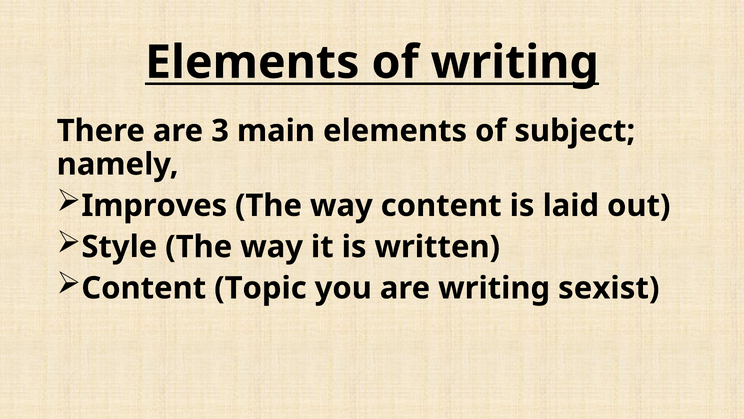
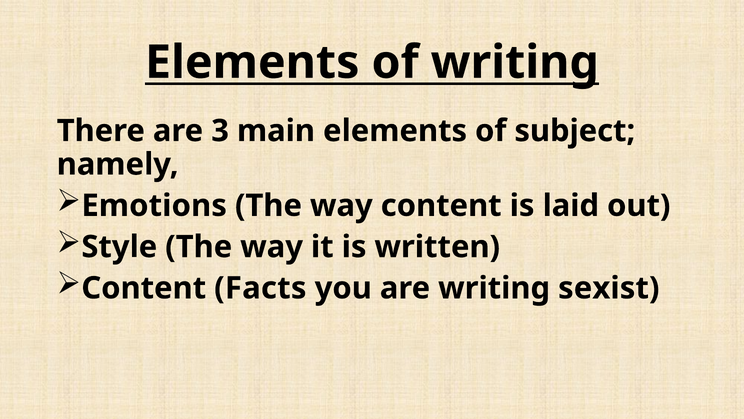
Improves: Improves -> Emotions
Topic: Topic -> Facts
